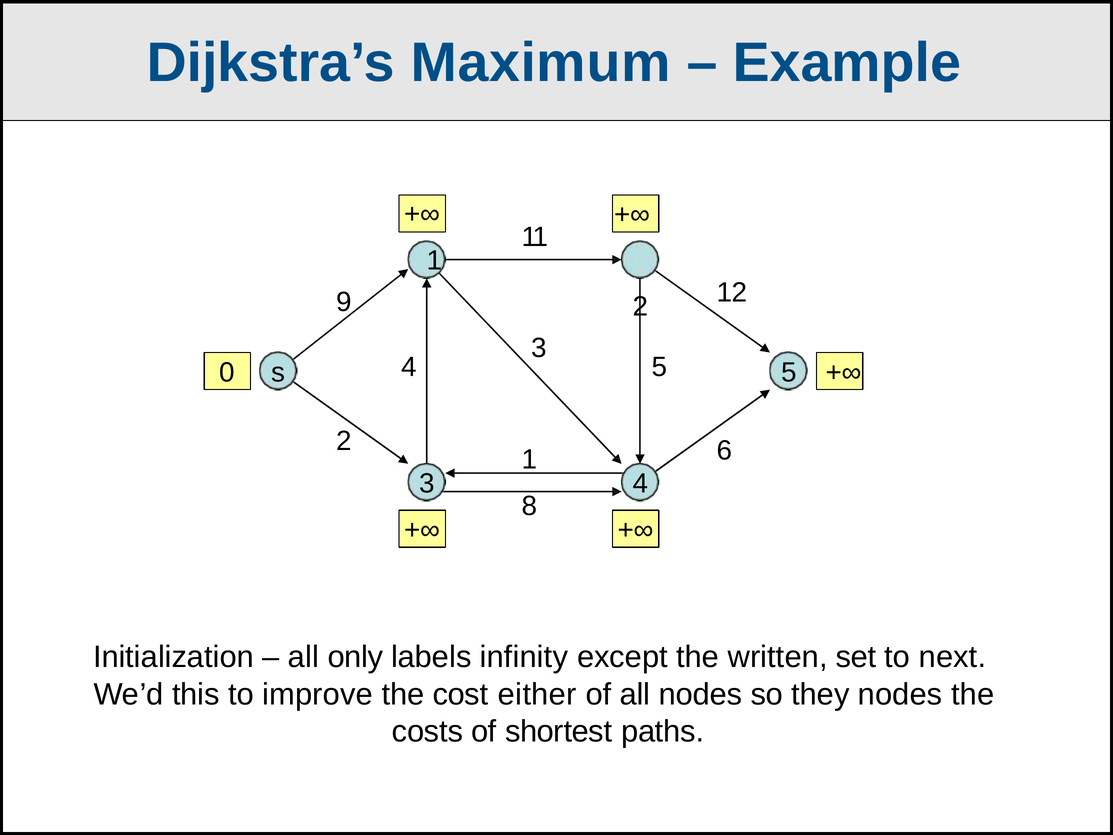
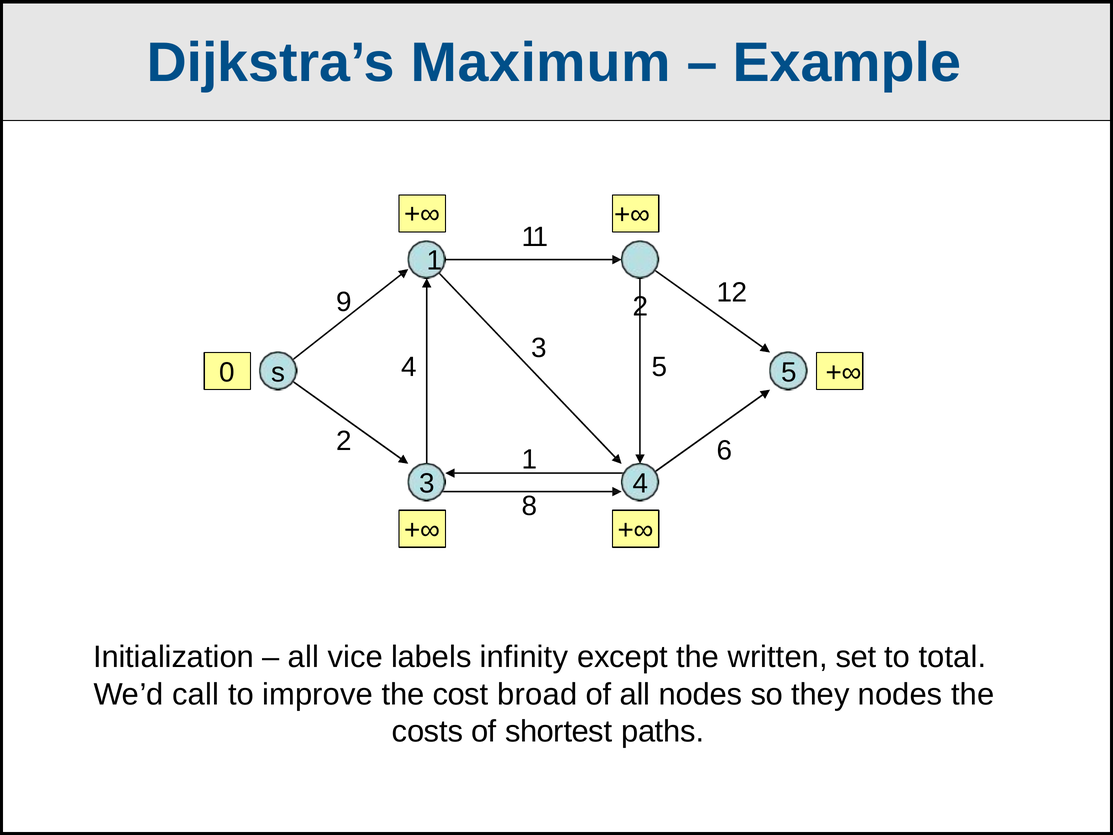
only: only -> vice
next: next -> total
this: this -> call
either: either -> broad
